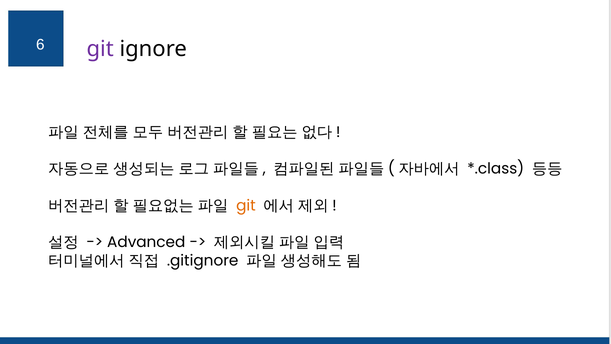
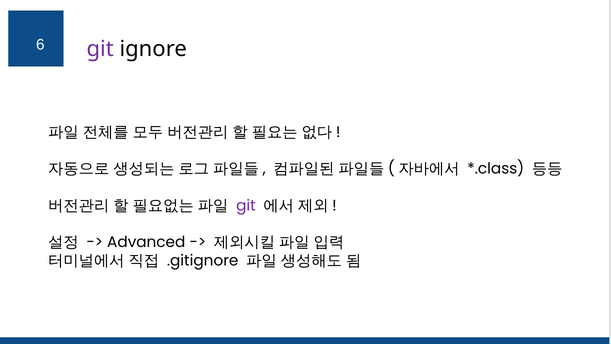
git at (246, 205) colour: orange -> purple
